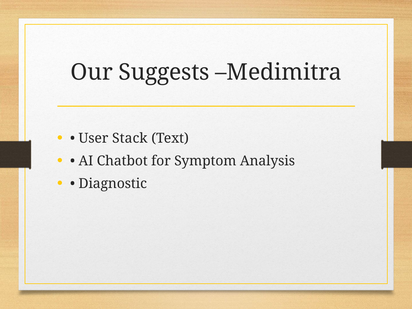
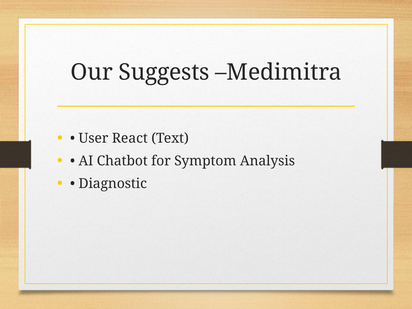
Stack: Stack -> React
